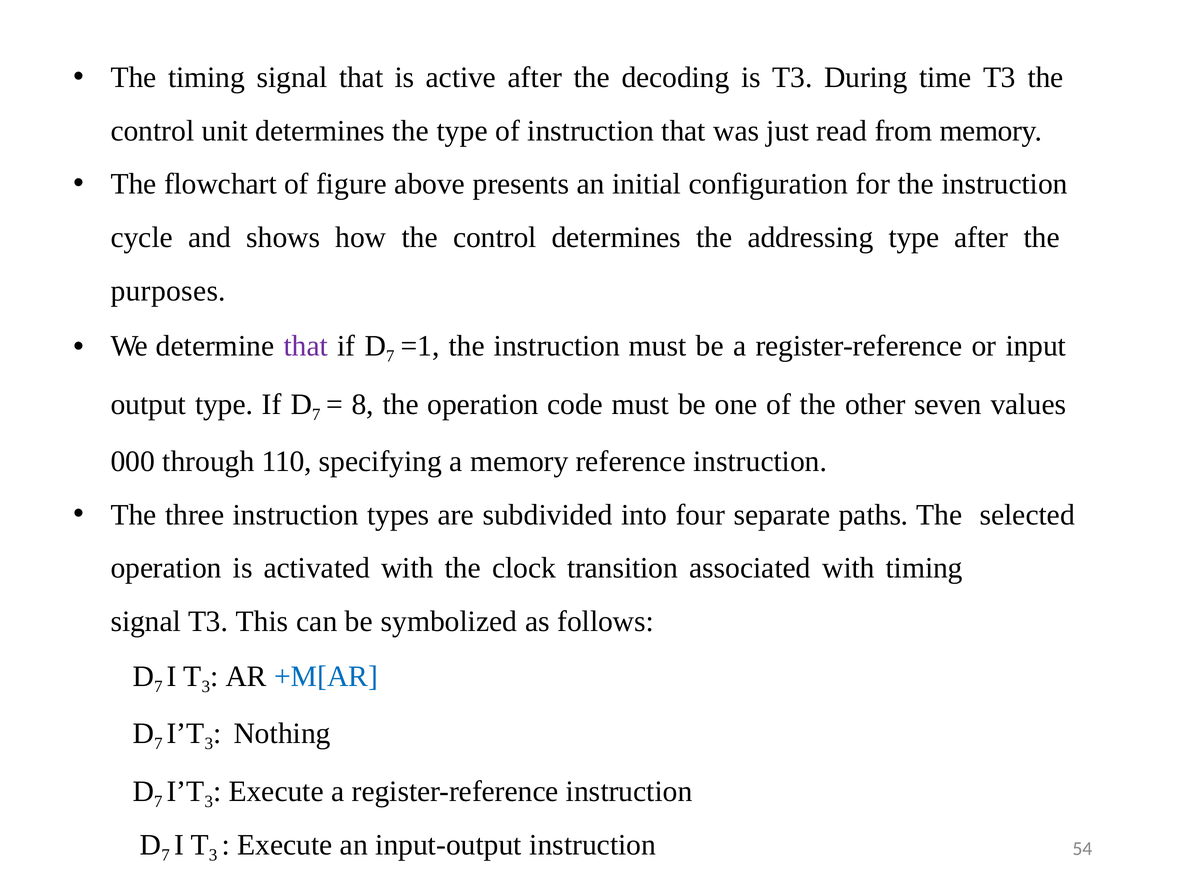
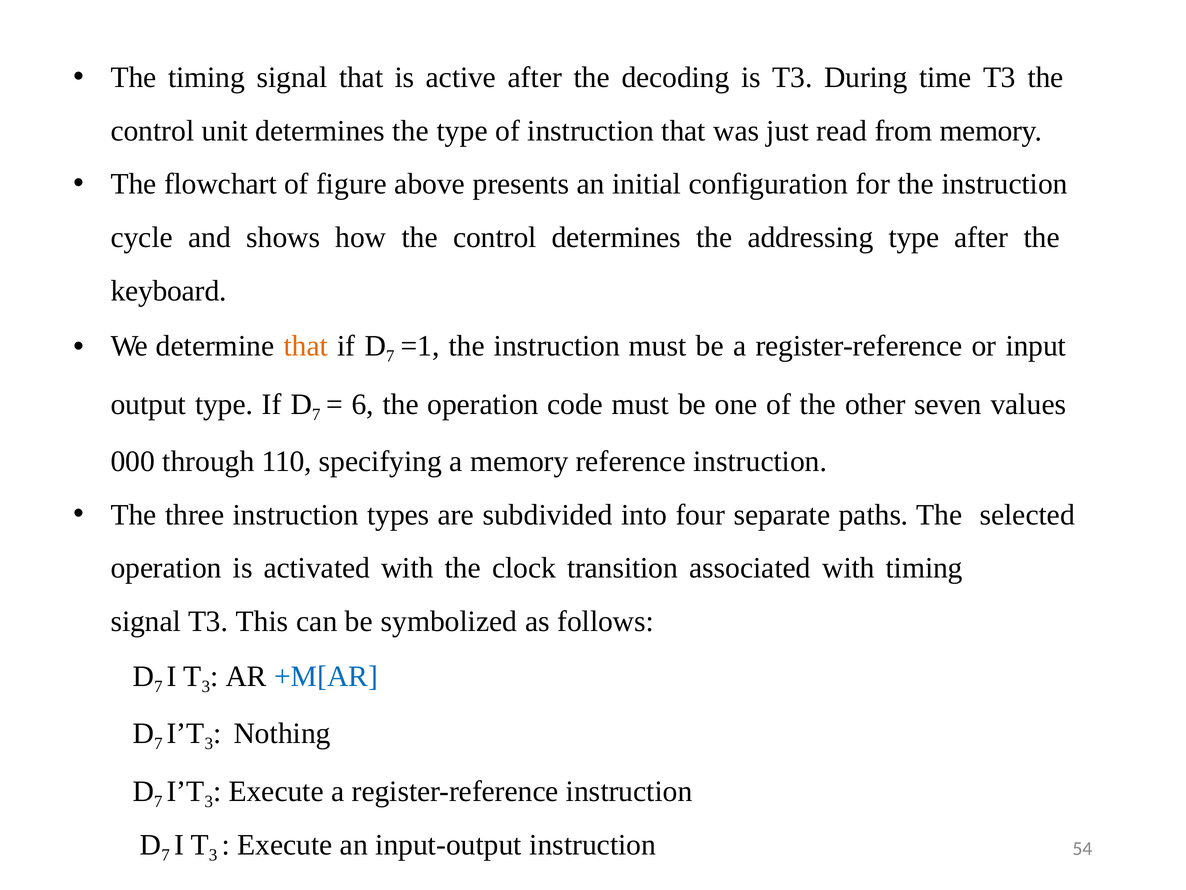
purposes: purposes -> keyboard
that at (306, 346) colour: purple -> orange
8: 8 -> 6
